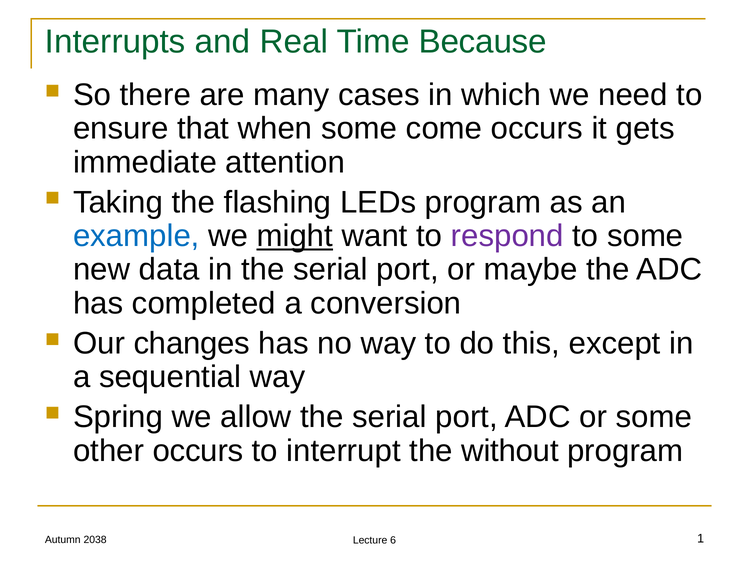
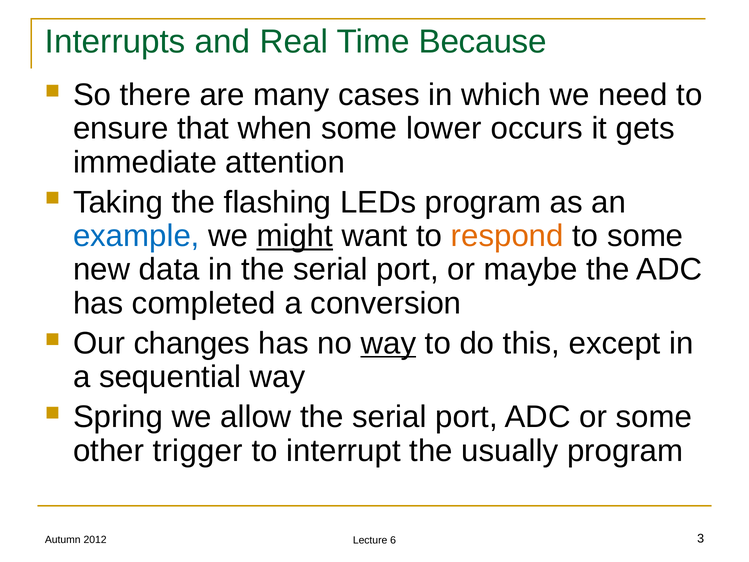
come: come -> lower
respond colour: purple -> orange
way at (388, 343) underline: none -> present
other occurs: occurs -> trigger
without: without -> usually
2038: 2038 -> 2012
1: 1 -> 3
